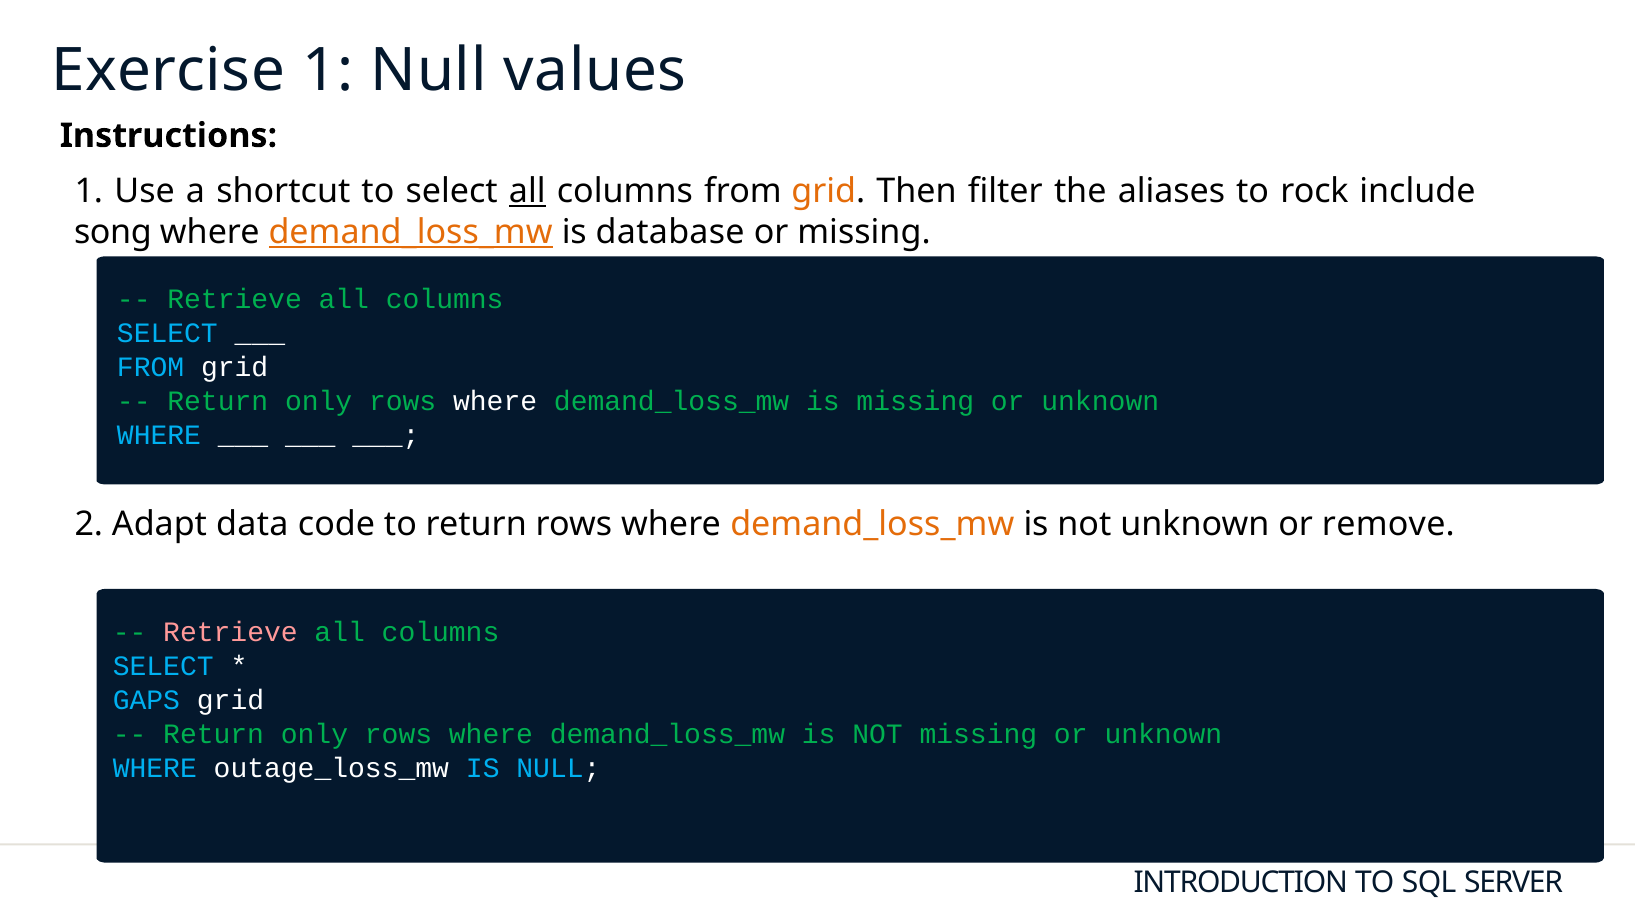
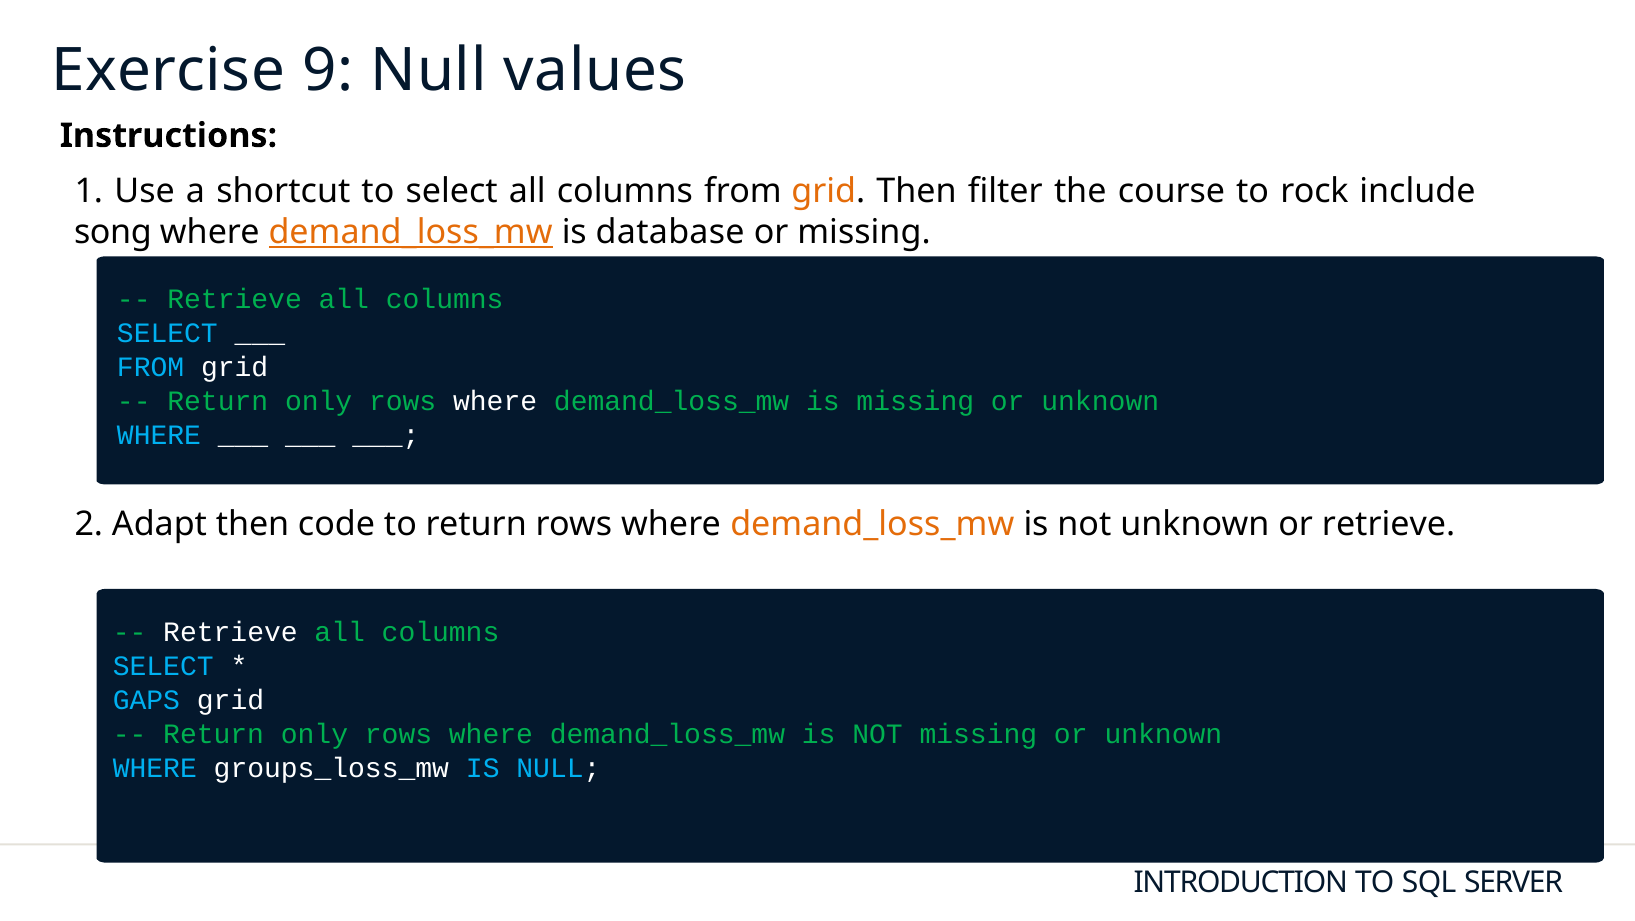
Exercise 1: 1 -> 9
all at (527, 192) underline: present -> none
aliases: aliases -> course
Adapt data: data -> then
or remove: remove -> retrieve
Retrieve at (230, 632) colour: pink -> white
outage_loss_mw: outage_loss_mw -> groups_loss_mw
